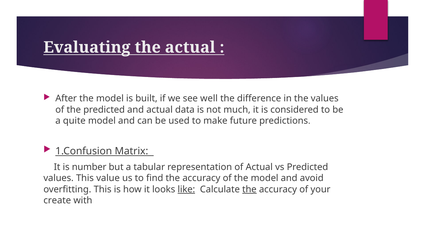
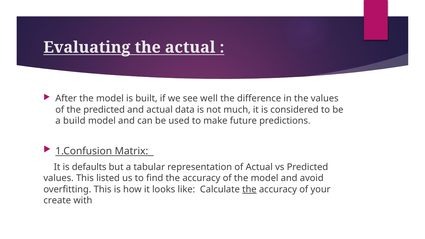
quite: quite -> build
number: number -> defaults
value: value -> listed
like underline: present -> none
